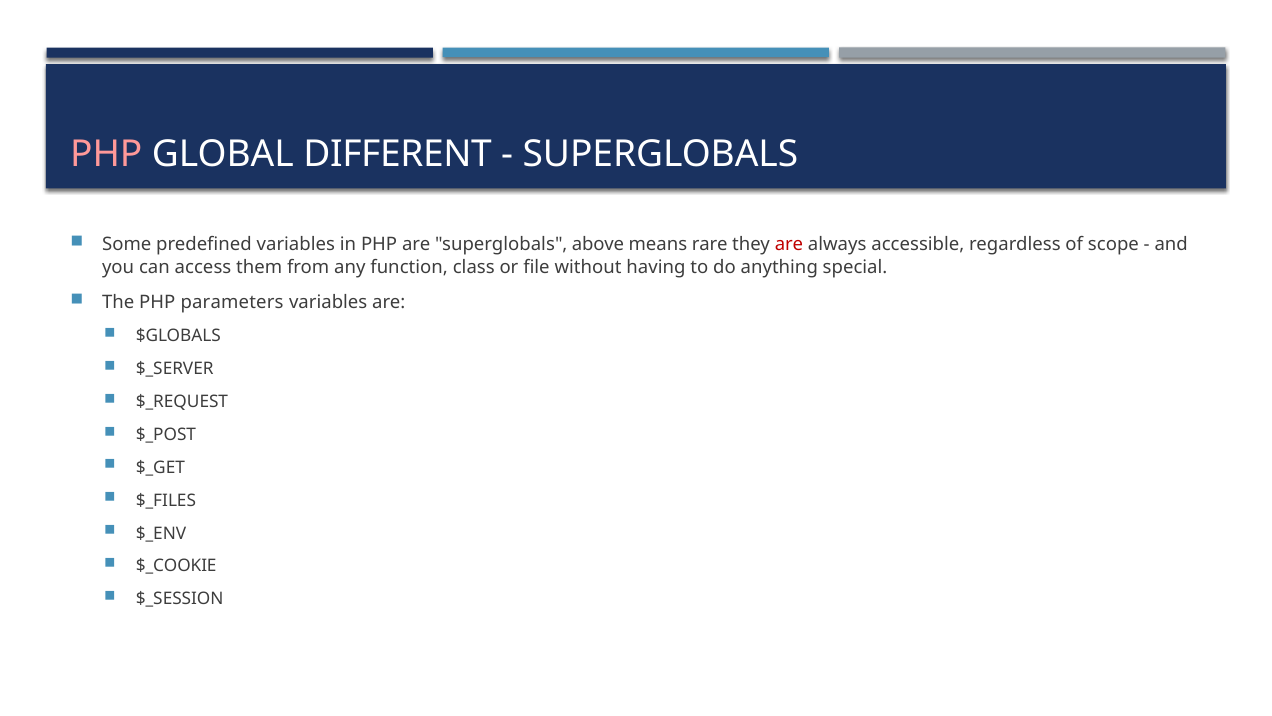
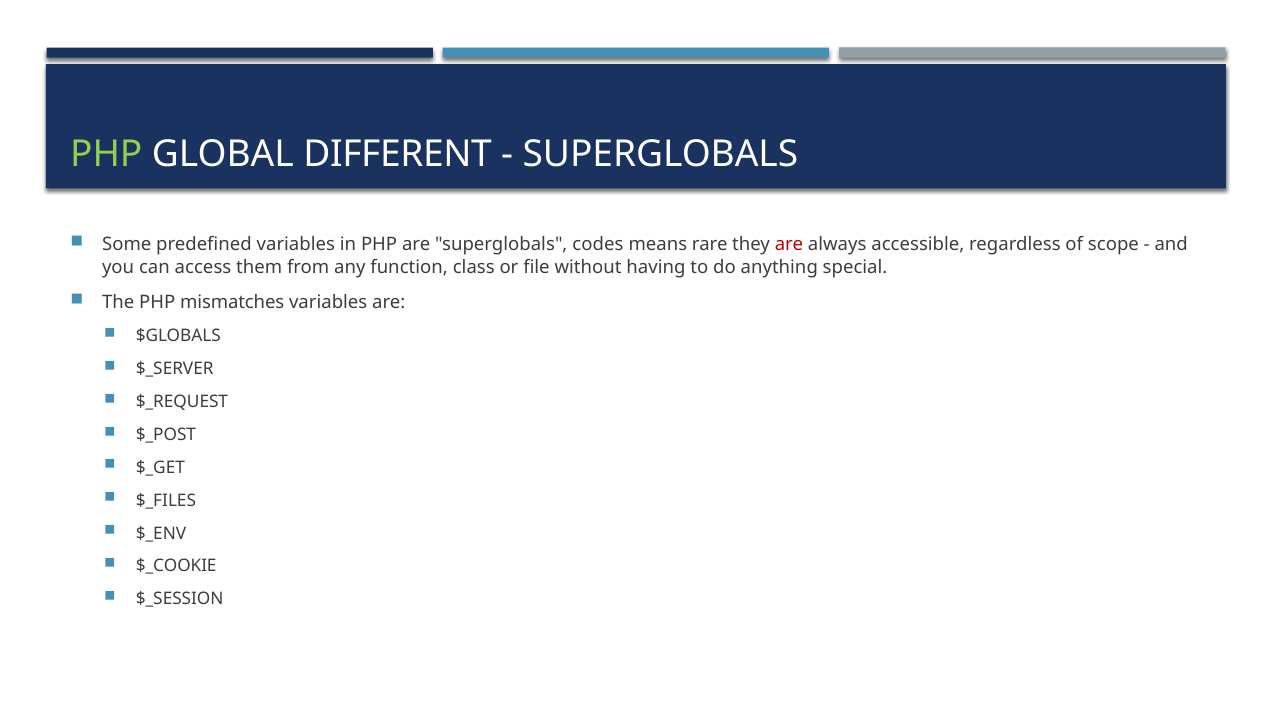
PHP at (106, 155) colour: pink -> light green
above: above -> codes
parameters: parameters -> mismatches
